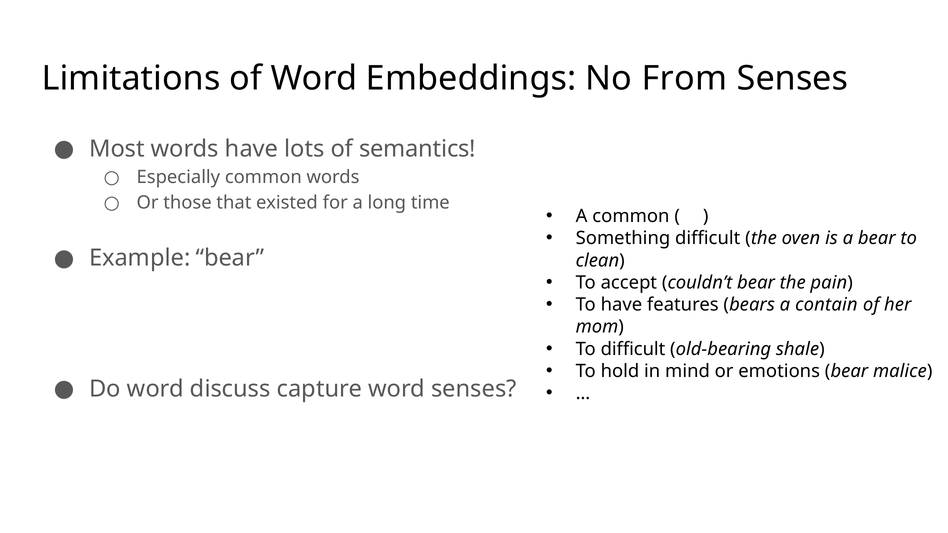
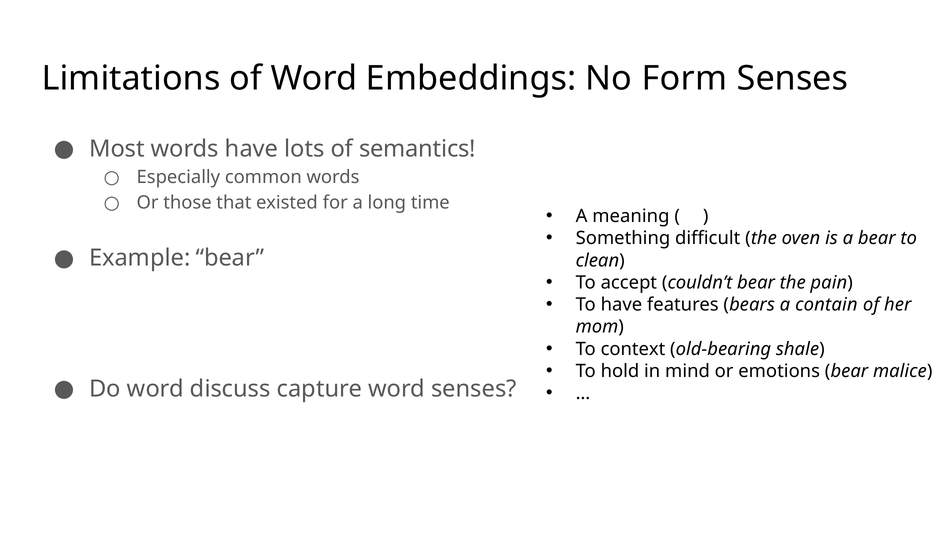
From: From -> Form
A common: common -> meaning
To difficult: difficult -> context
